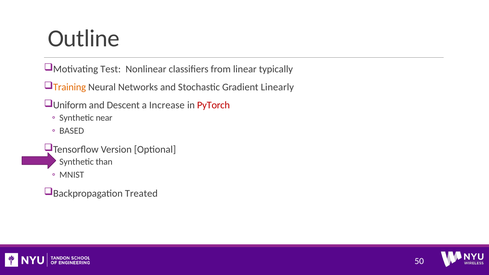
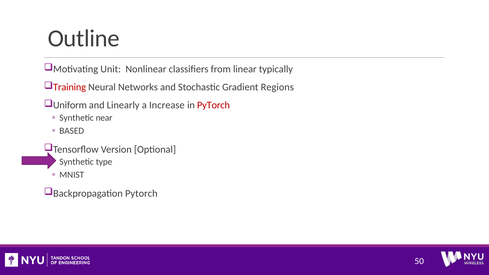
Test: Test -> Unit
Training colour: orange -> red
Linearly: Linearly -> Regions
Descent: Descent -> Linearly
than: than -> type
Backpropagation Treated: Treated -> Pytorch
